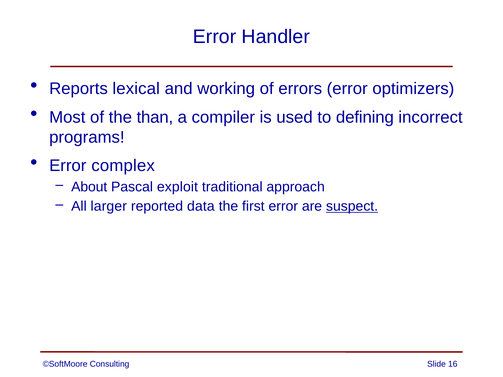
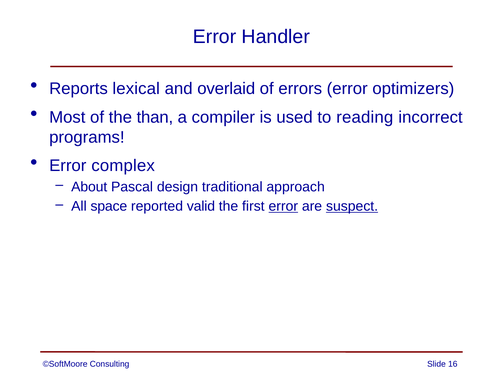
working: working -> overlaid
defining: defining -> reading
exploit: exploit -> design
larger: larger -> space
data: data -> valid
error at (283, 207) underline: none -> present
